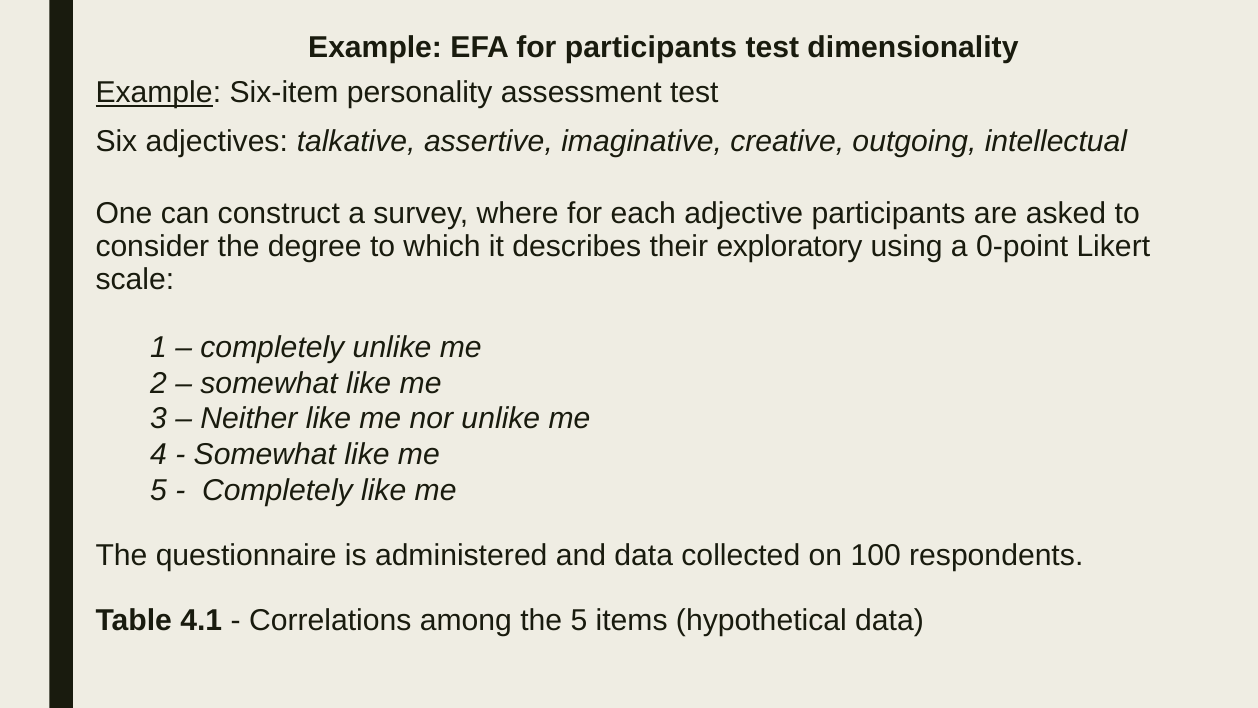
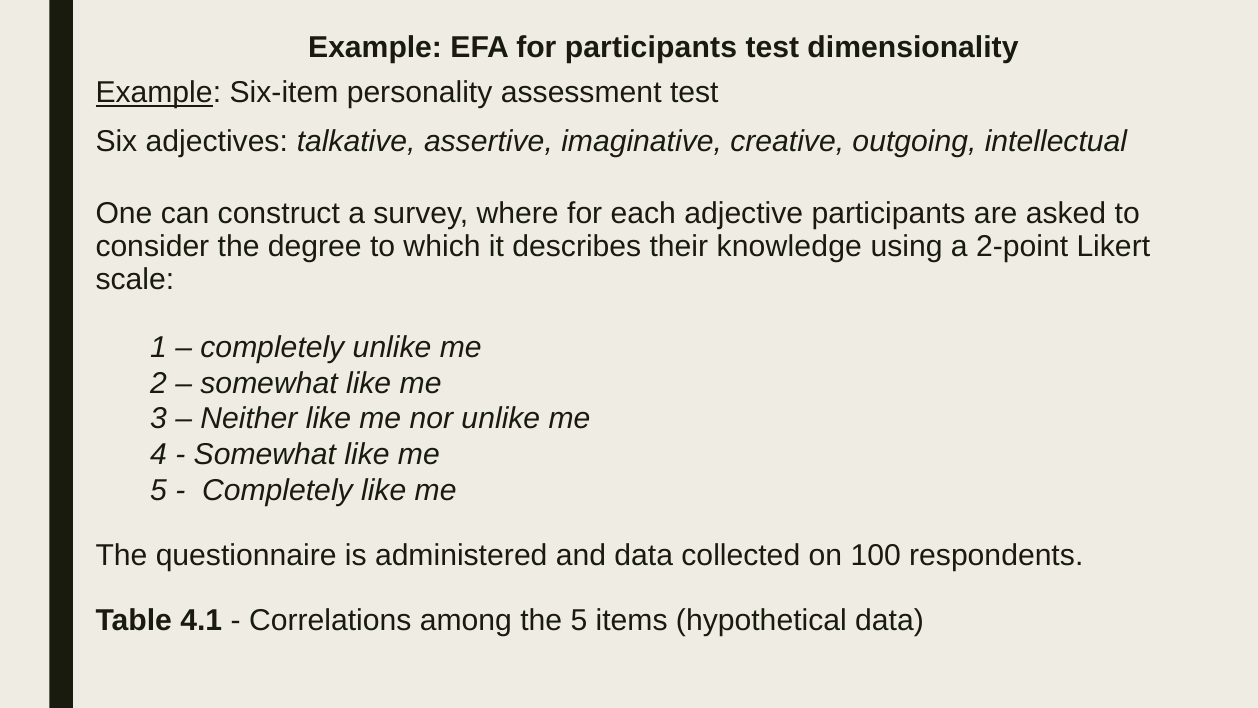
exploratory: exploratory -> knowledge
0-point: 0-point -> 2-point
